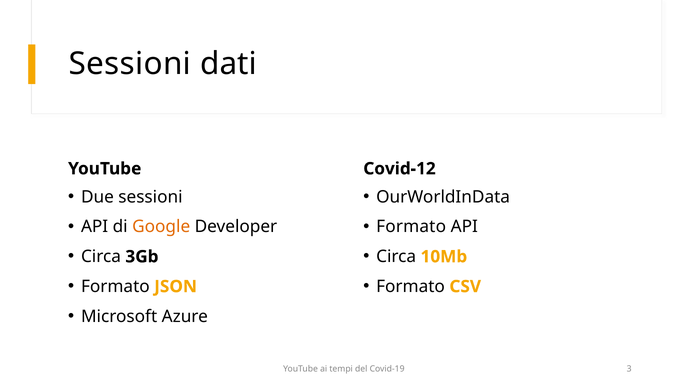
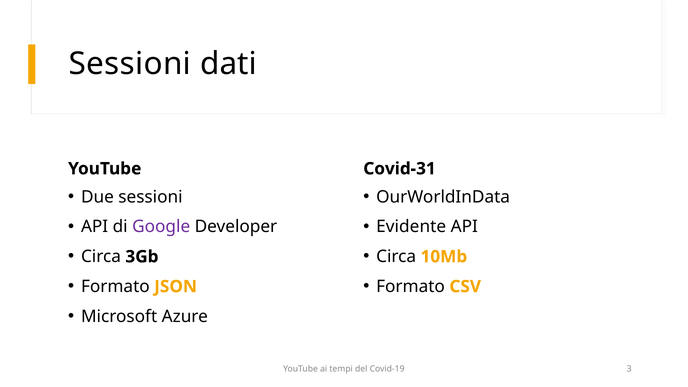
Covid-12: Covid-12 -> Covid-31
Google colour: orange -> purple
Formato at (411, 227): Formato -> Evidente
